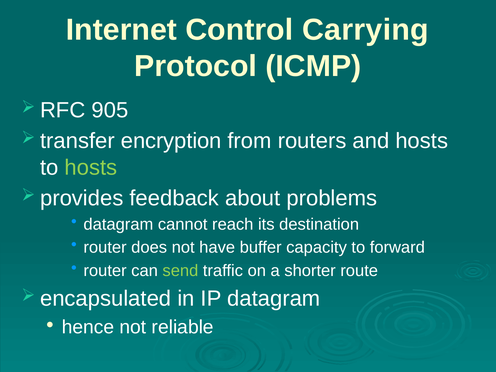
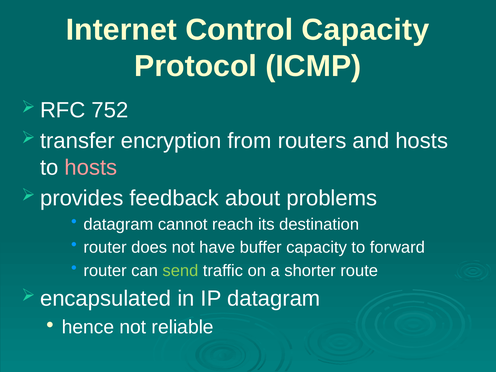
Control Carrying: Carrying -> Capacity
905: 905 -> 752
hosts at (91, 167) colour: light green -> pink
